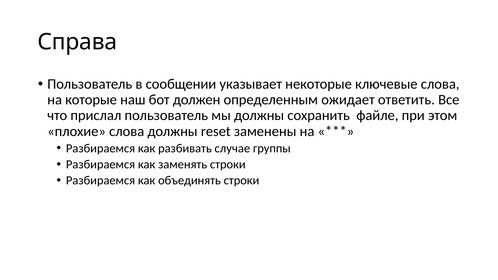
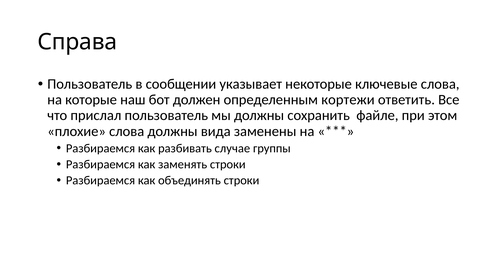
ожидает: ожидает -> кортежи
reset: reset -> вида
